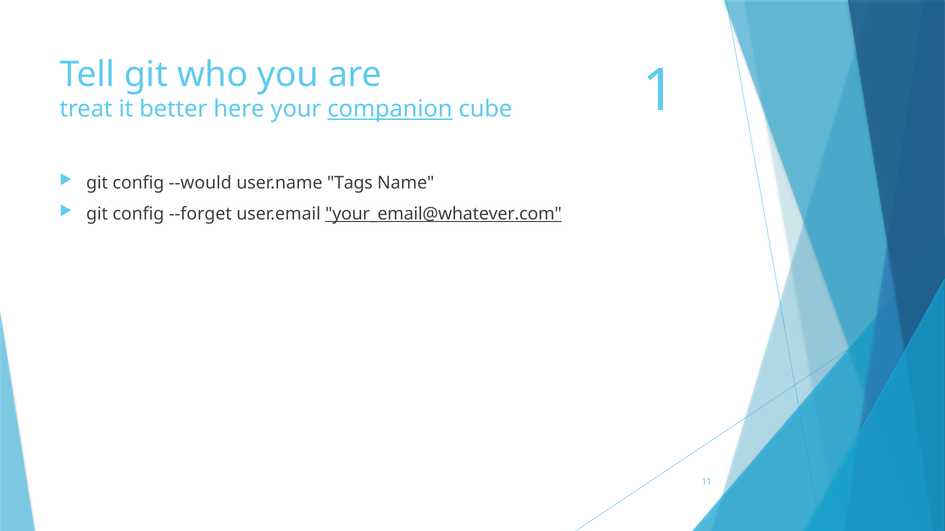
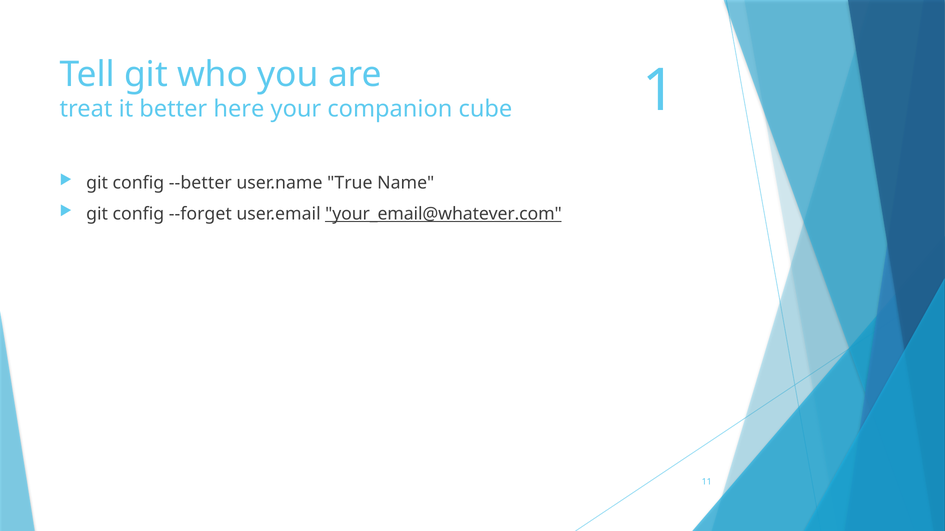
companion underline: present -> none
--would: --would -> --better
Tags: Tags -> True
